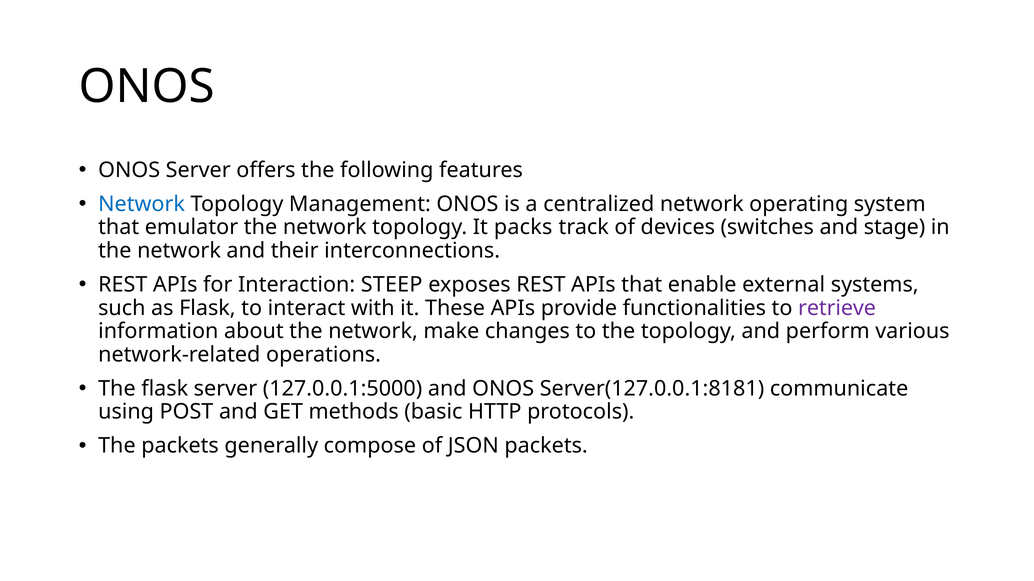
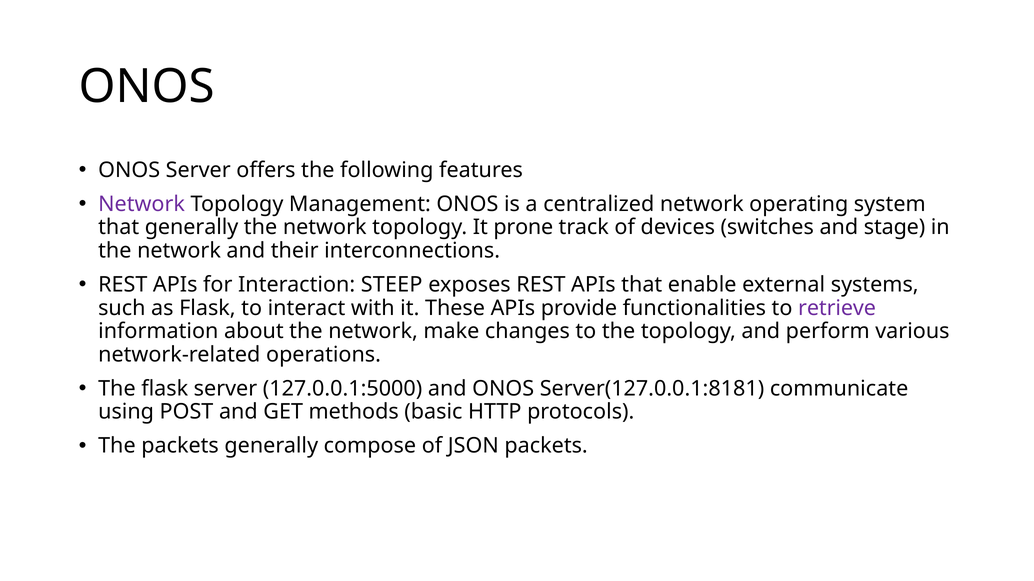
Network at (142, 204) colour: blue -> purple
that emulator: emulator -> generally
packs: packs -> prone
